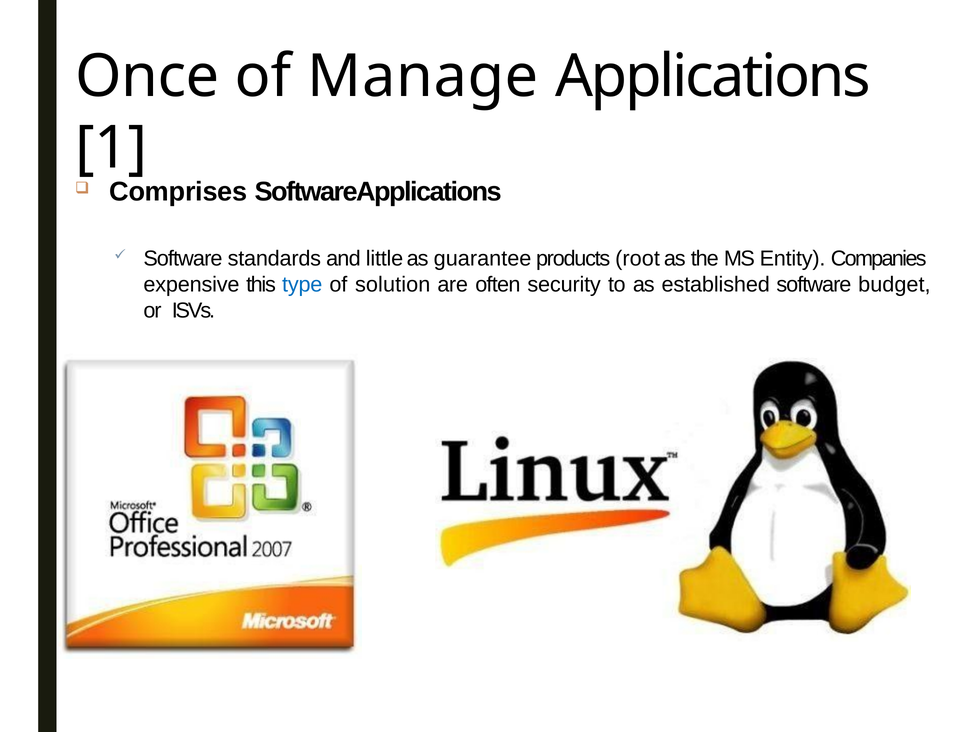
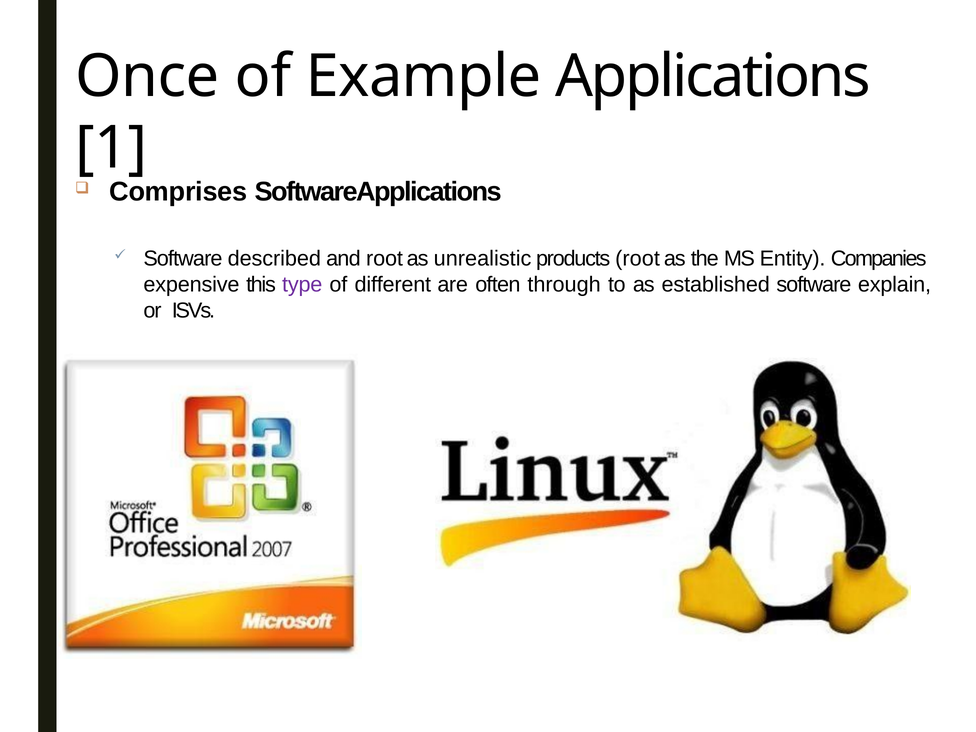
Manage: Manage -> Example
standards: standards -> described
and little: little -> root
guarantee: guarantee -> unrealistic
type colour: blue -> purple
solution: solution -> different
security: security -> through
budget: budget -> explain
